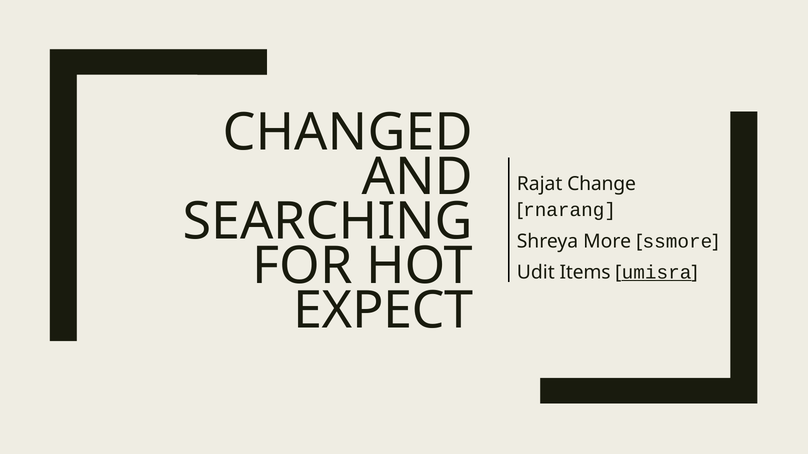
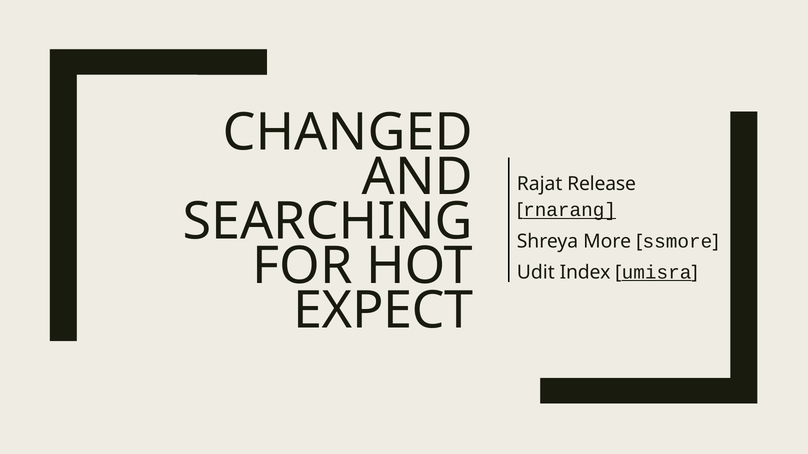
Change: Change -> Release
rnarang underline: none -> present
Items: Items -> Index
